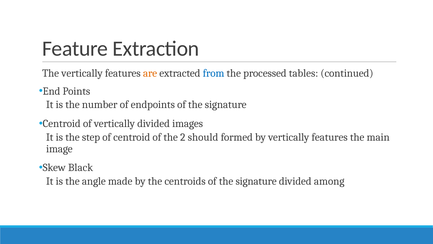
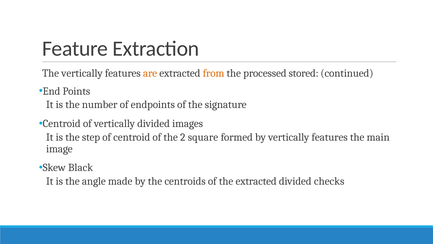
from colour: blue -> orange
tables: tables -> stored
should: should -> square
centroids of the signature: signature -> extracted
among: among -> checks
